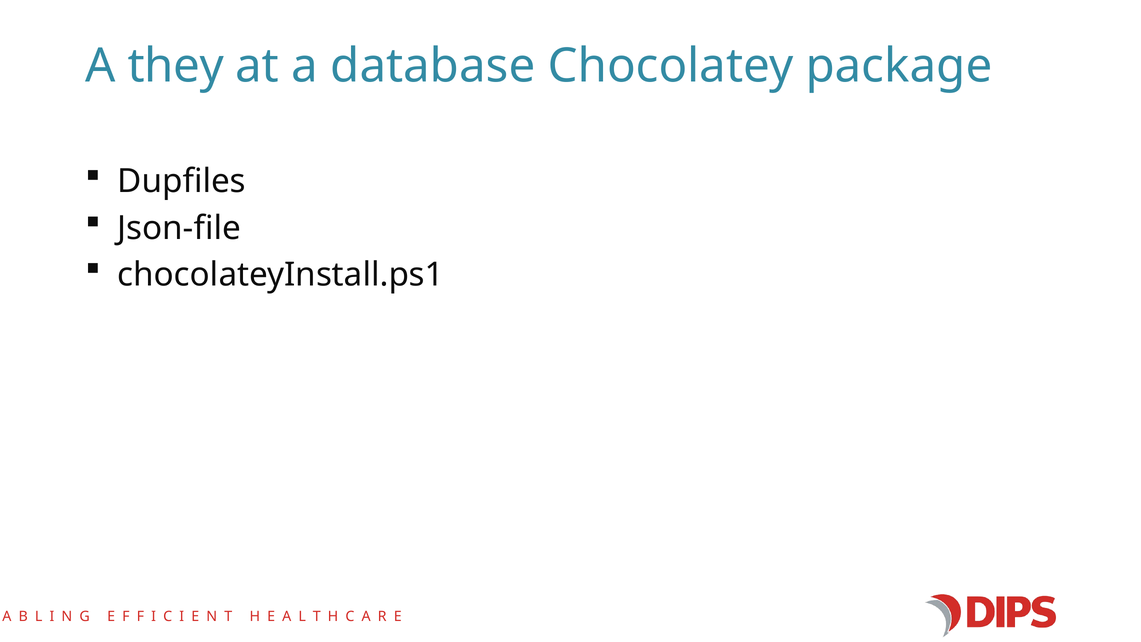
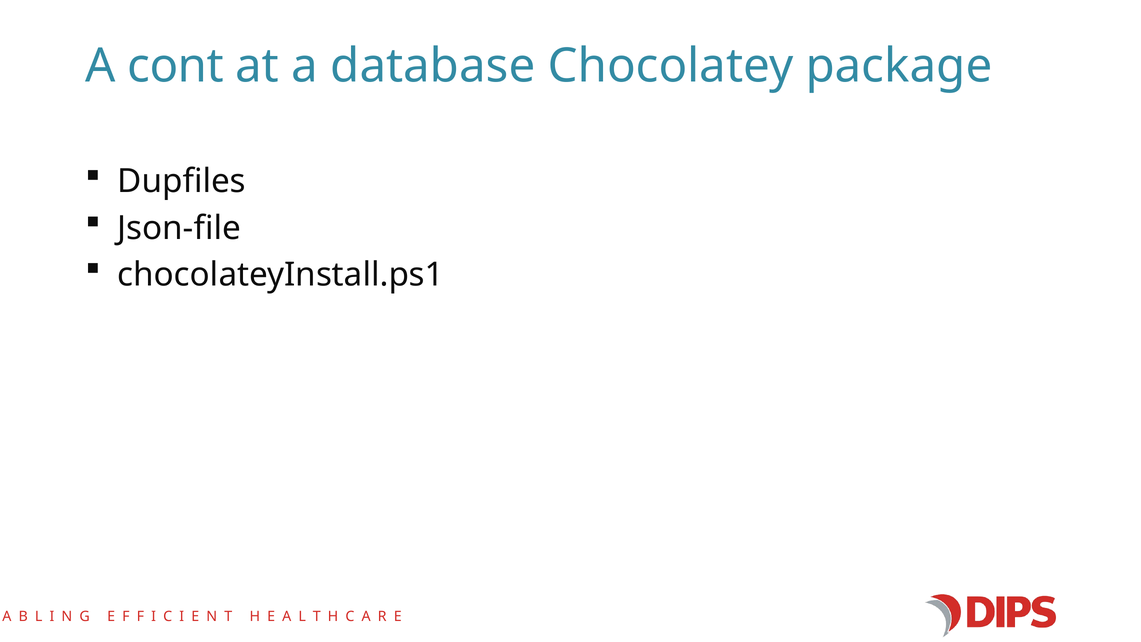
they: they -> cont
